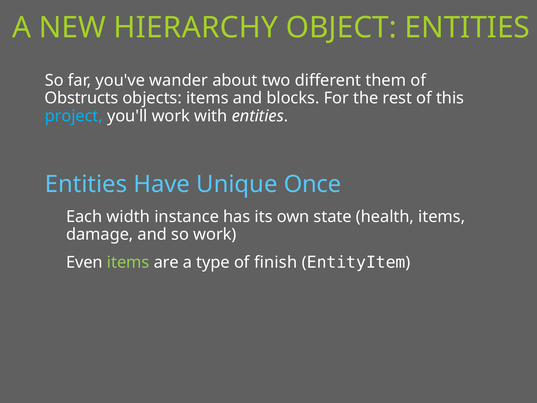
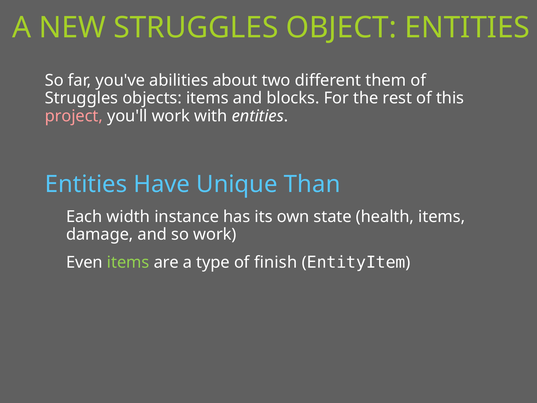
NEW HIERARCHY: HIERARCHY -> STRUGGLES
wander: wander -> abilities
Obstructs at (82, 98): Obstructs -> Struggles
project colour: light blue -> pink
Once: Once -> Than
